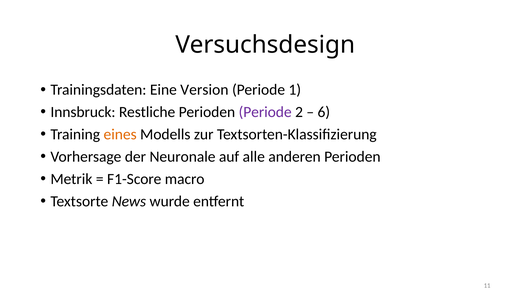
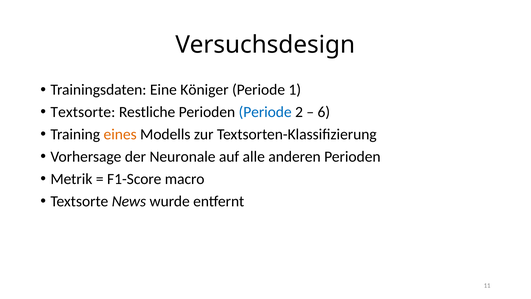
Version: Version -> Königer
Innsbruck at (83, 112): Innsbruck -> Textsorte
Periode at (265, 112) colour: purple -> blue
